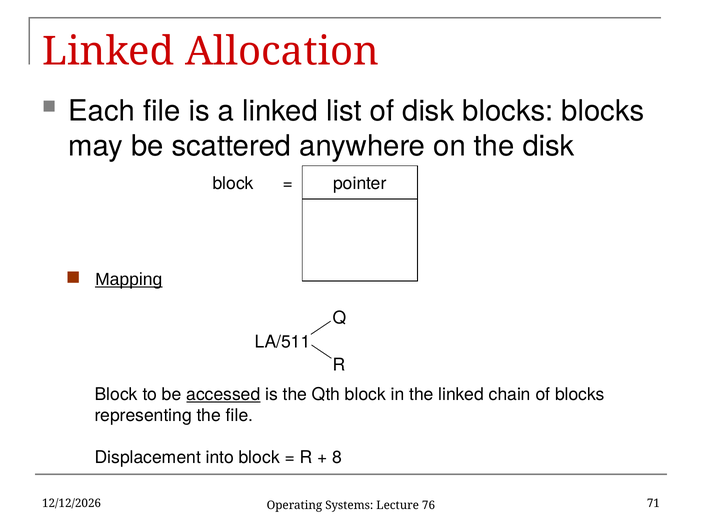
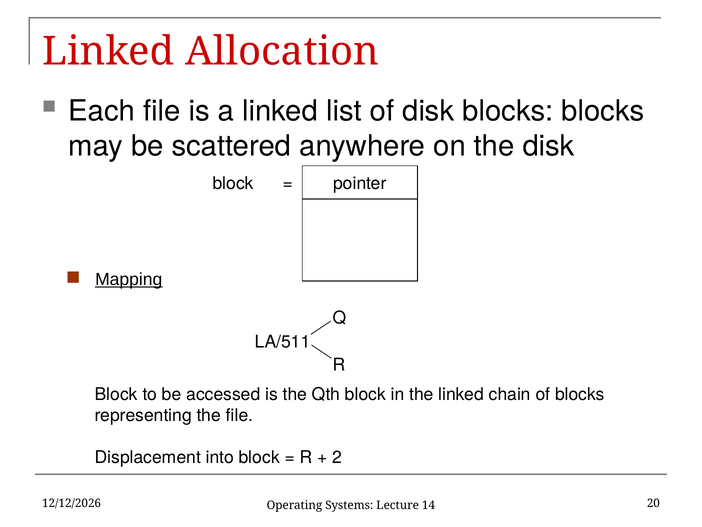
accessed underline: present -> none
8: 8 -> 2
71: 71 -> 20
76: 76 -> 14
